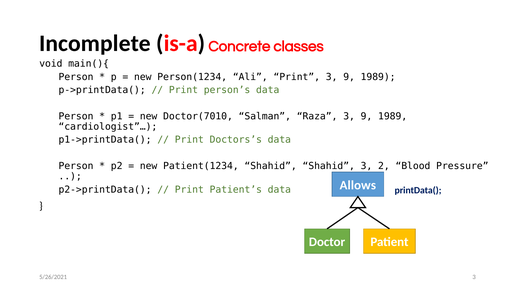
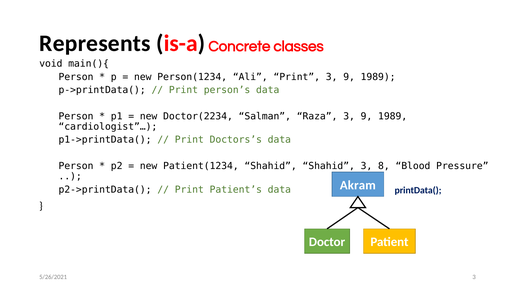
Incomplete: Incomplete -> Represents
Doctor(7010: Doctor(7010 -> Doctor(2234
2: 2 -> 8
Allows: Allows -> Akram
